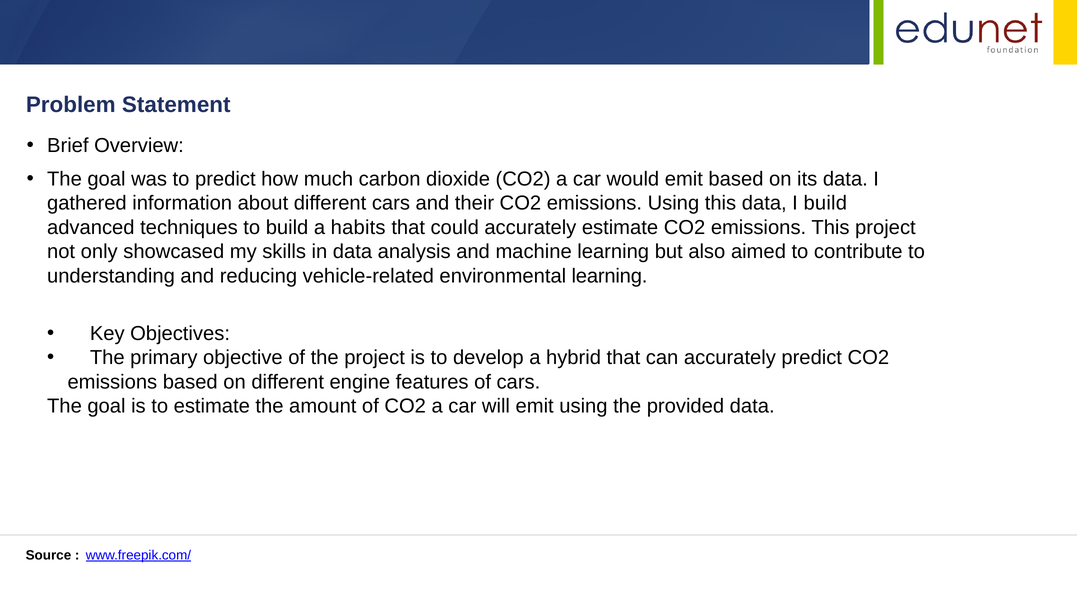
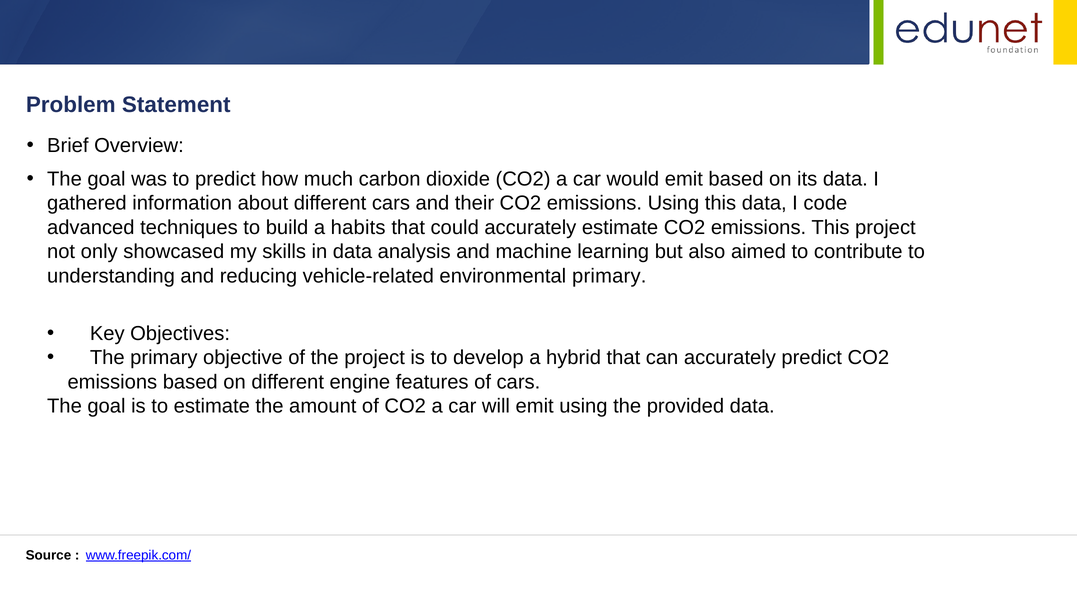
I build: build -> code
environmental learning: learning -> primary
